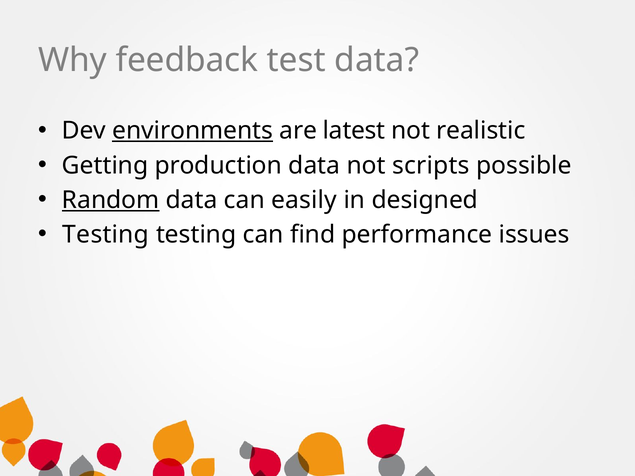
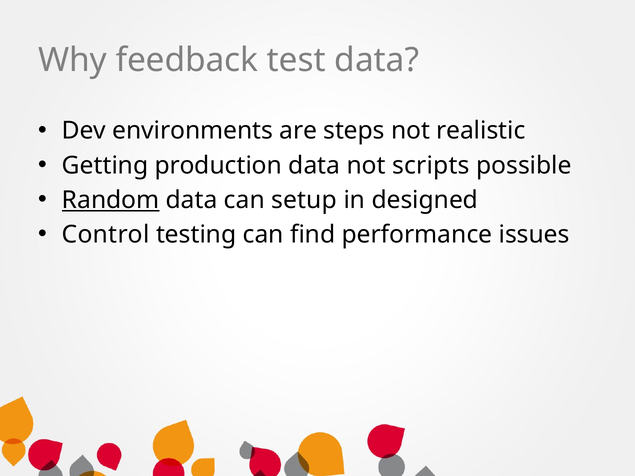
environments underline: present -> none
latest: latest -> steps
easily: easily -> setup
Testing at (106, 235): Testing -> Control
